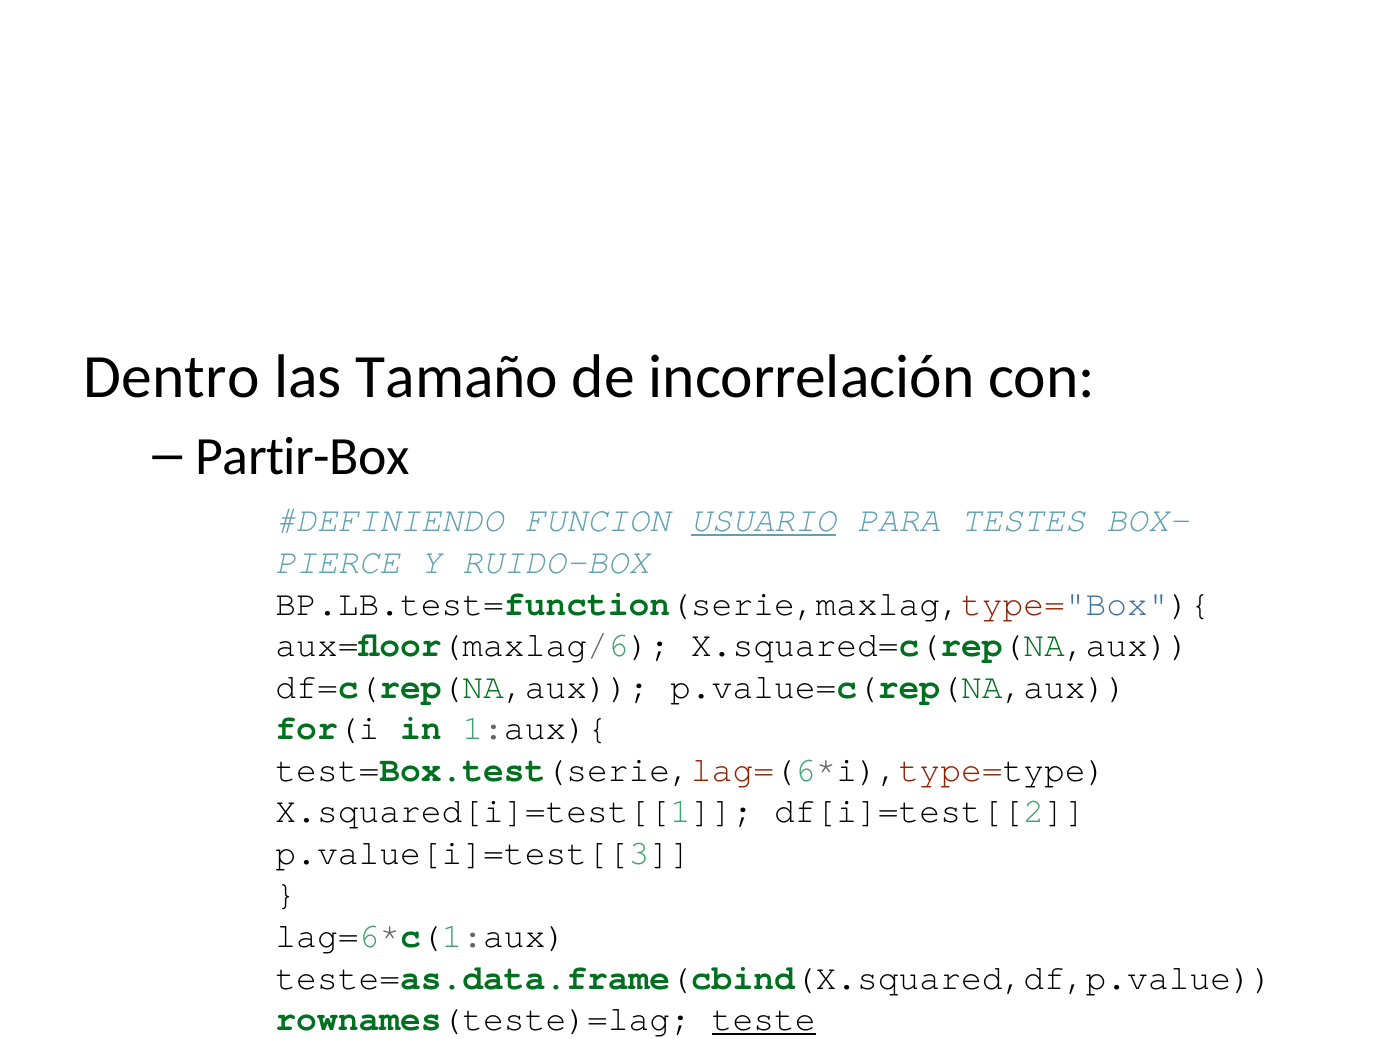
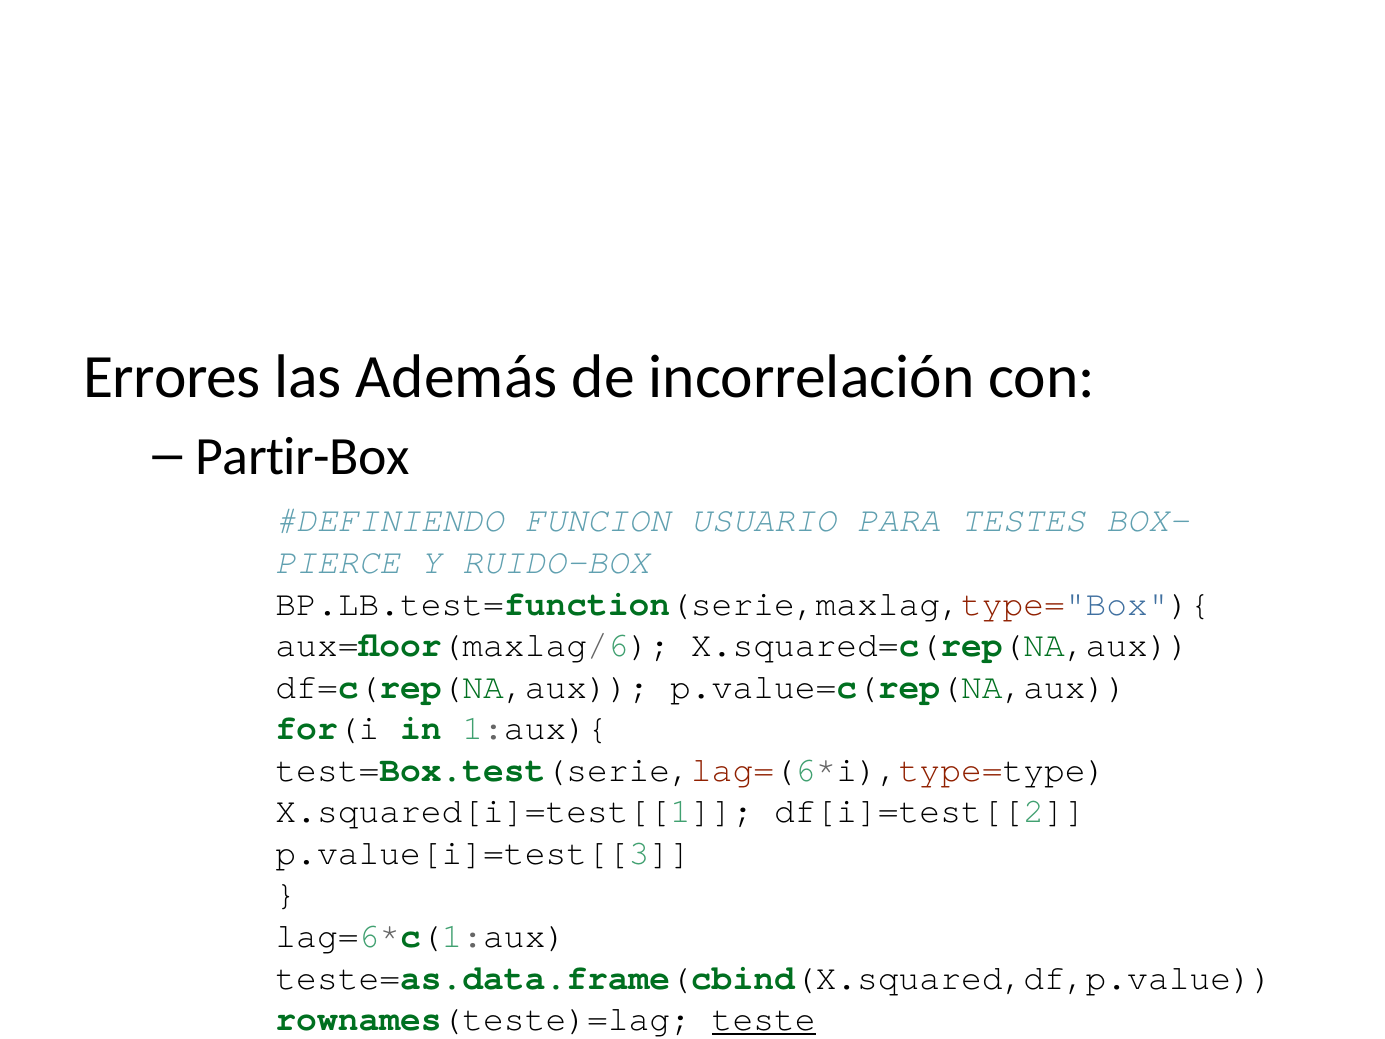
Dentro: Dentro -> Errores
Tamaño: Tamaño -> Además
USUARIO at (764, 520) underline: present -> none
